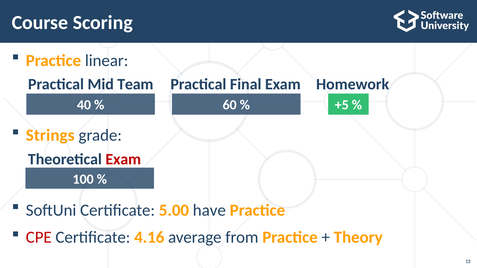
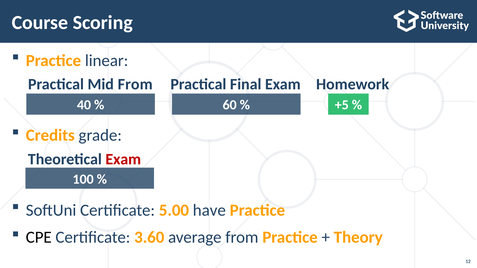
Mid Team: Team -> From
Strings: Strings -> Credits
CPE colour: red -> black
4.16: 4.16 -> 3.60
